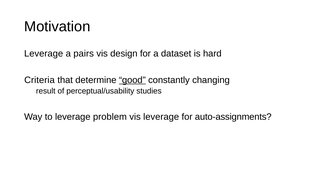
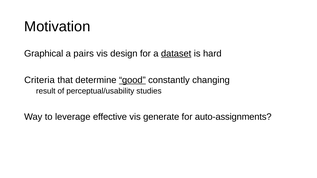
Leverage at (44, 54): Leverage -> Graphical
dataset underline: none -> present
problem: problem -> effective
vis leverage: leverage -> generate
